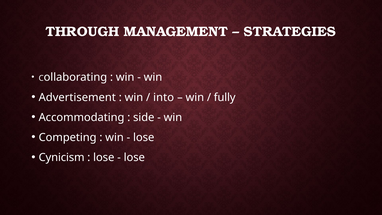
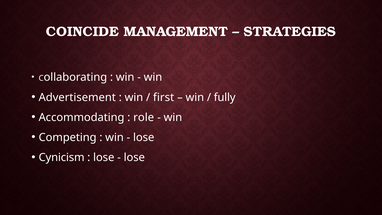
THROUGH: THROUGH -> COINCIDE
into: into -> first
side: side -> role
